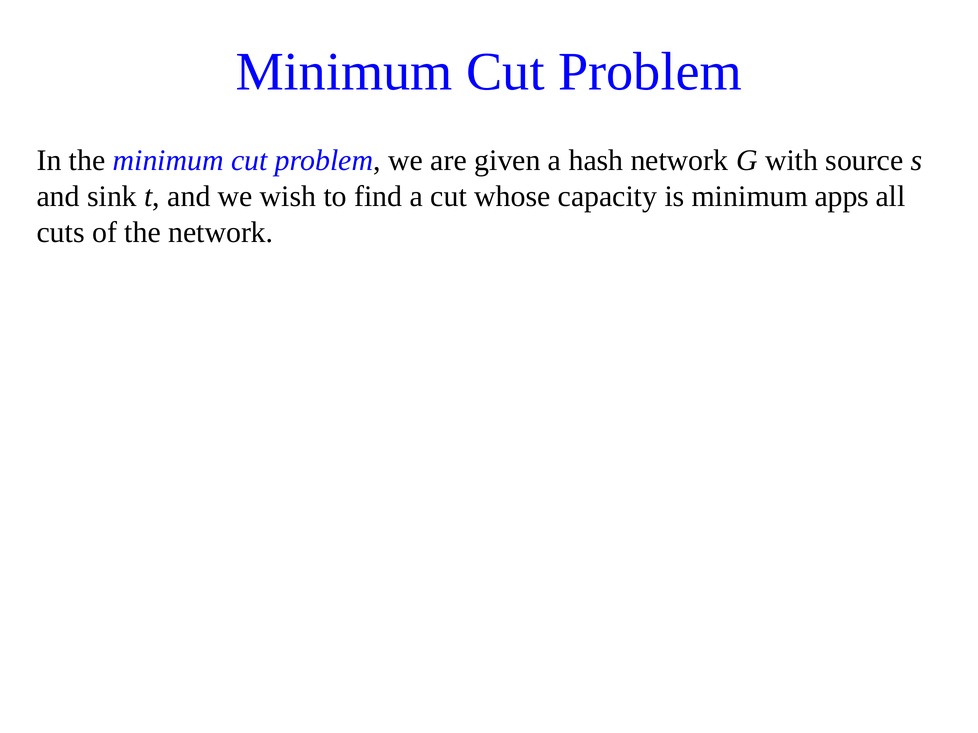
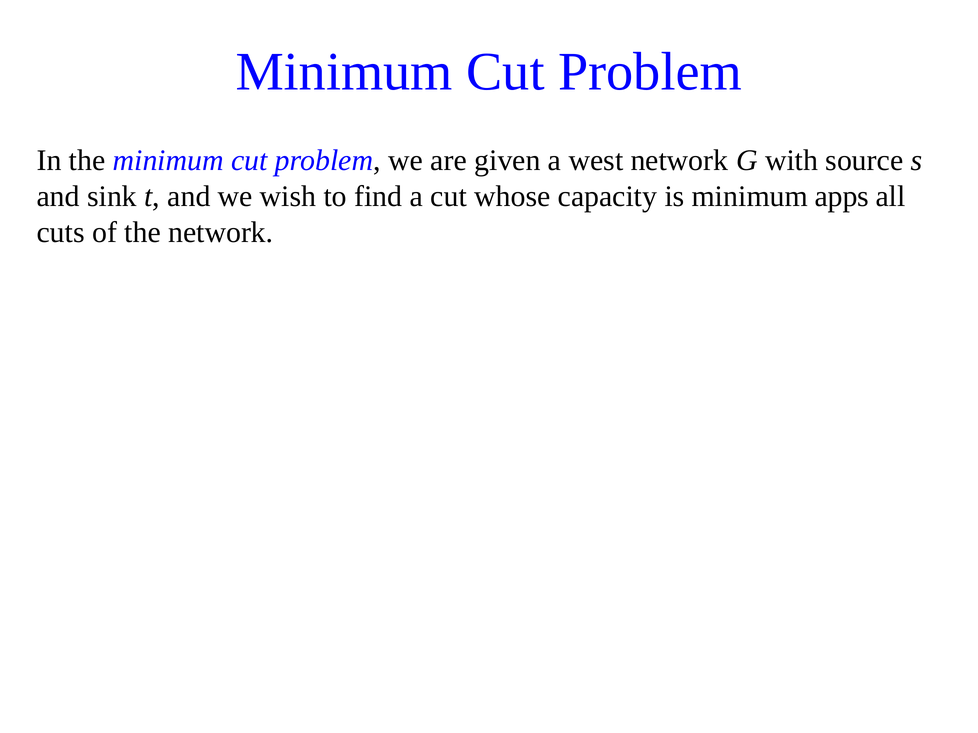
hash: hash -> west
